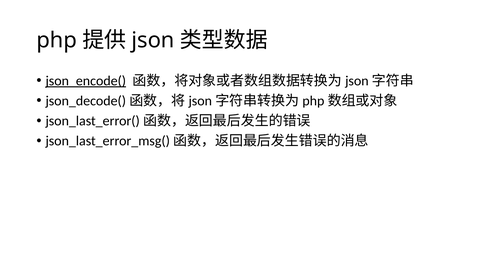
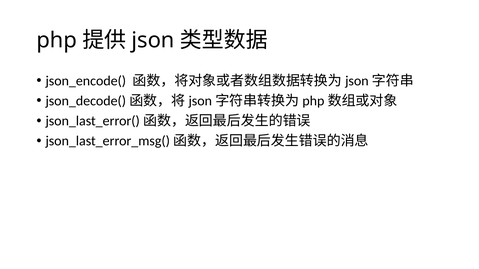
json_encode( underline: present -> none
